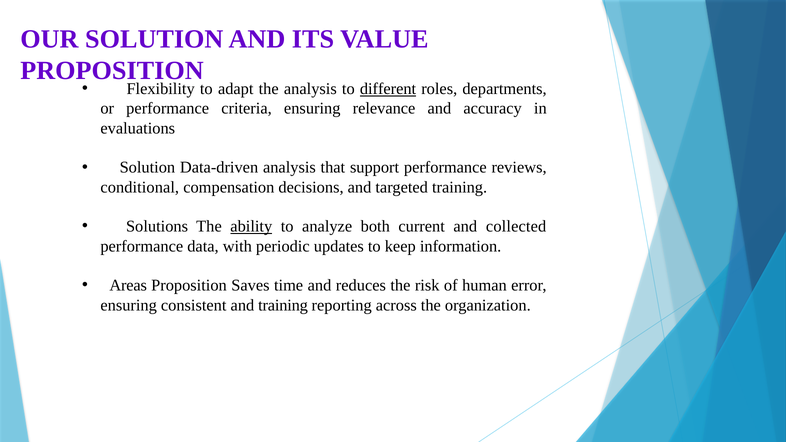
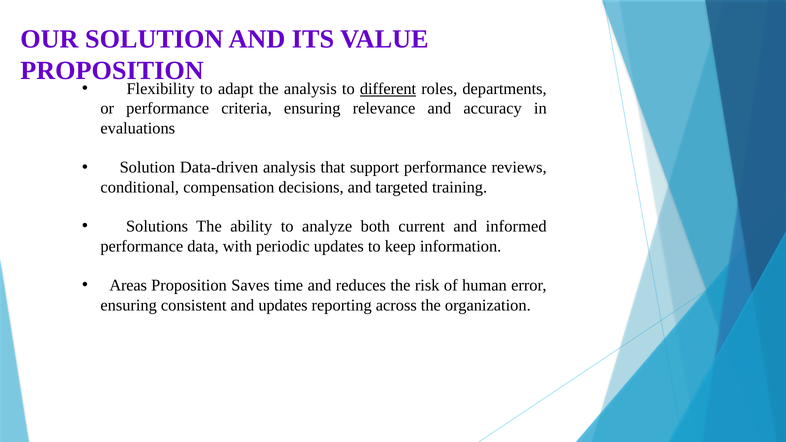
ability underline: present -> none
collected: collected -> informed
and training: training -> updates
